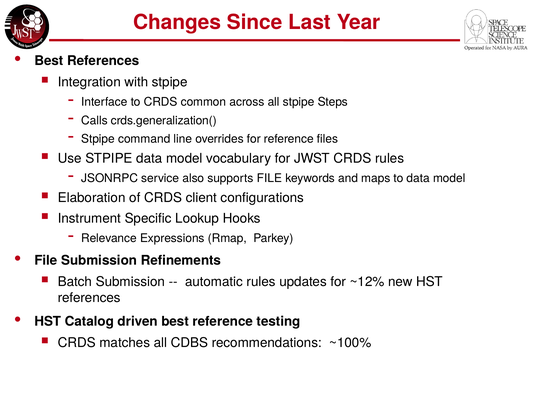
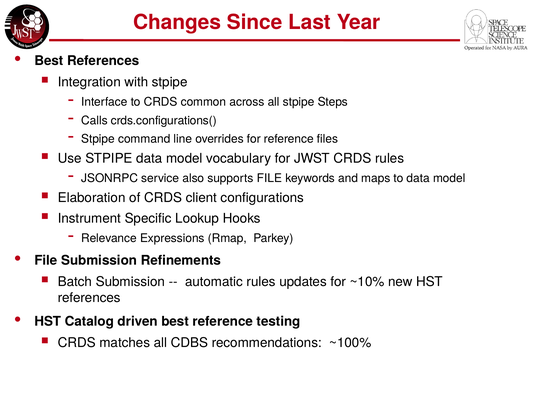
crds.generalization(: crds.generalization( -> crds.configurations(
~12%: ~12% -> ~10%
